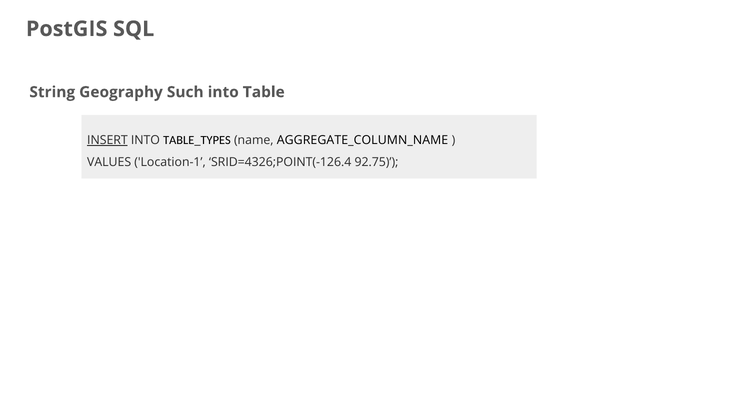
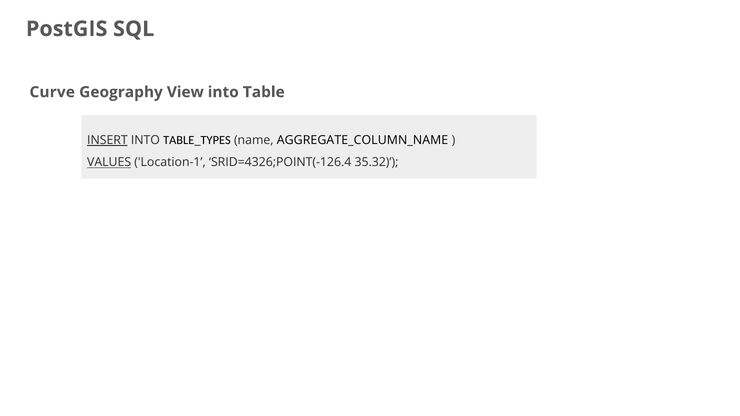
String: String -> Curve
Such: Such -> View
VALUES underline: none -> present
92.75: 92.75 -> 35.32
